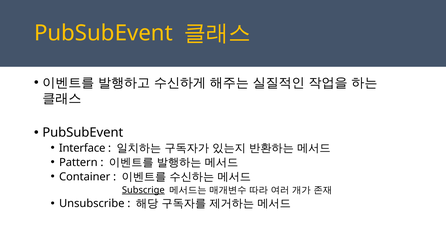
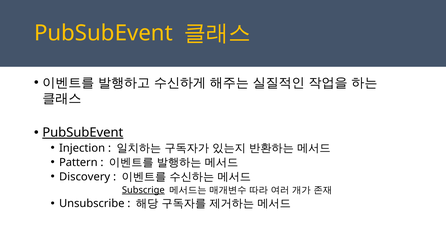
PubSubEvent at (83, 133) underline: none -> present
Interface: Interface -> Injection
Container: Container -> Discovery
